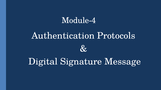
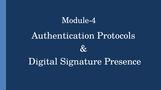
Message: Message -> Presence
